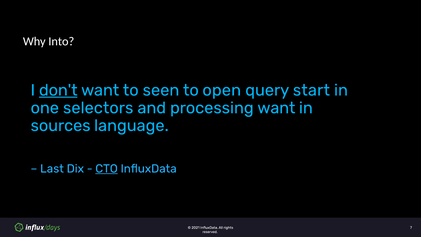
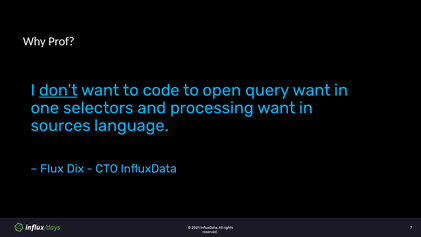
Into: Into -> Prof
seen: seen -> code
query start: start -> want
Last: Last -> Flux
CTO underline: present -> none
